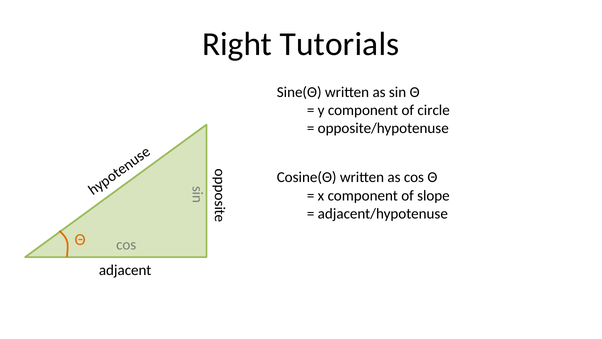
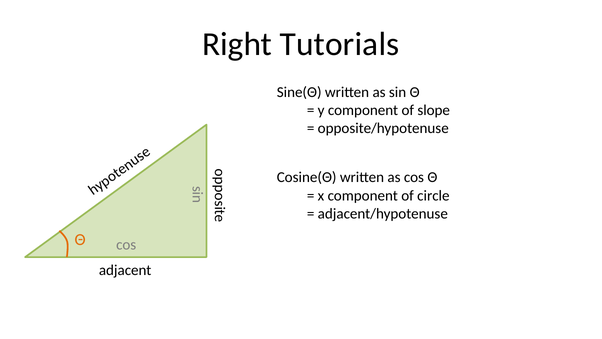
circle: circle -> slope
slope: slope -> circle
